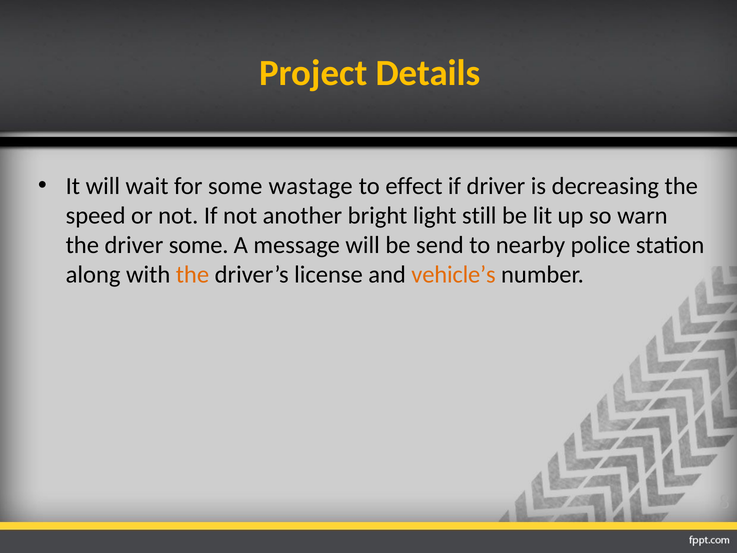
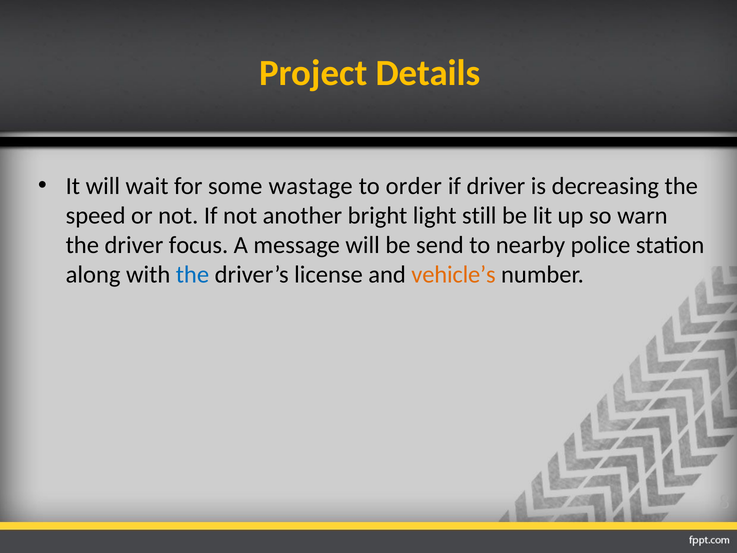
effect: effect -> order
driver some: some -> focus
the at (192, 274) colour: orange -> blue
